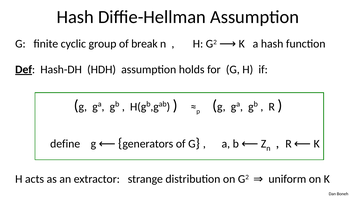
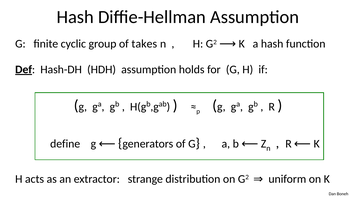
break: break -> takes
